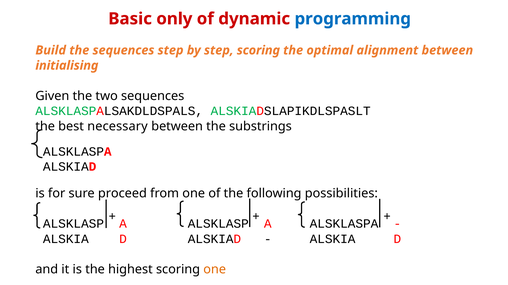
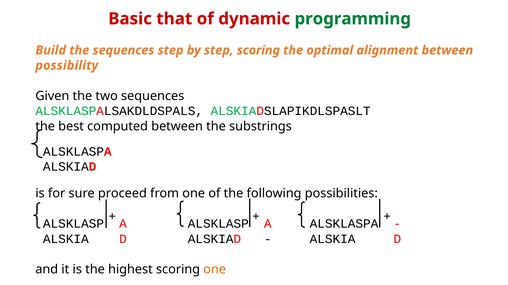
only: only -> that
programming colour: blue -> green
initialising: initialising -> possibility
necessary: necessary -> computed
